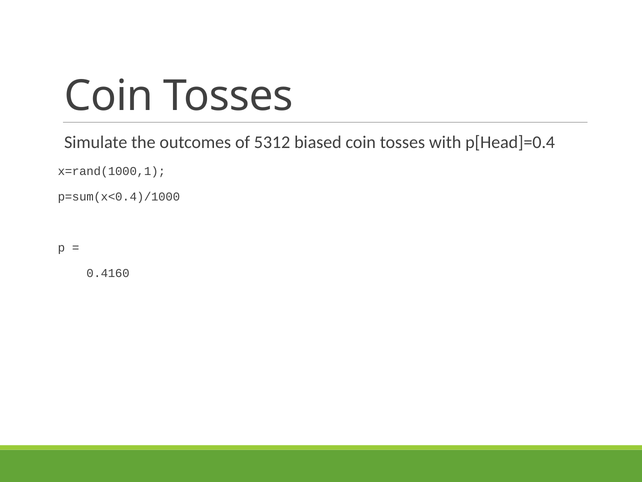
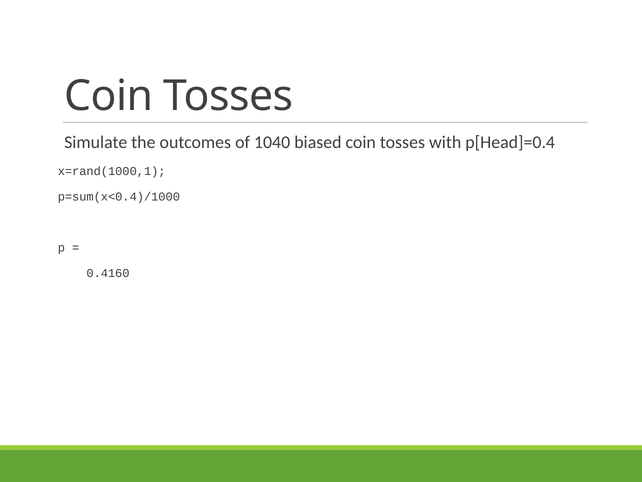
5312: 5312 -> 1040
